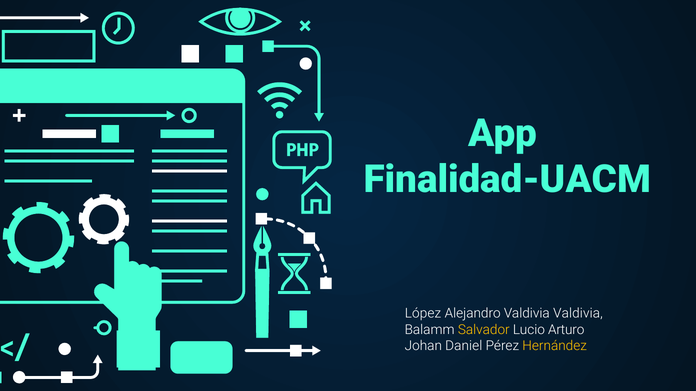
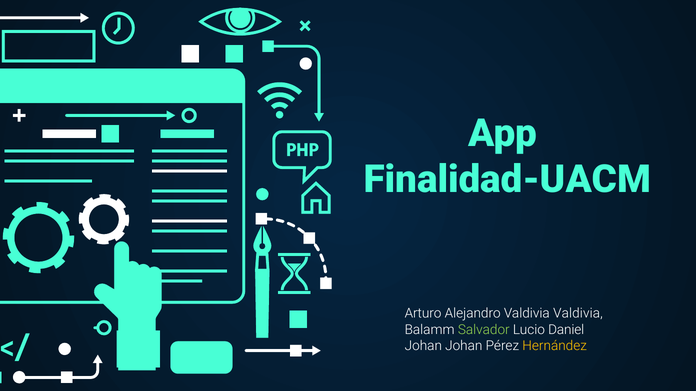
López: López -> Arturo
Salvador colour: yellow -> light green
Arturo: Arturo -> Daniel
Johan Daniel: Daniel -> Johan
